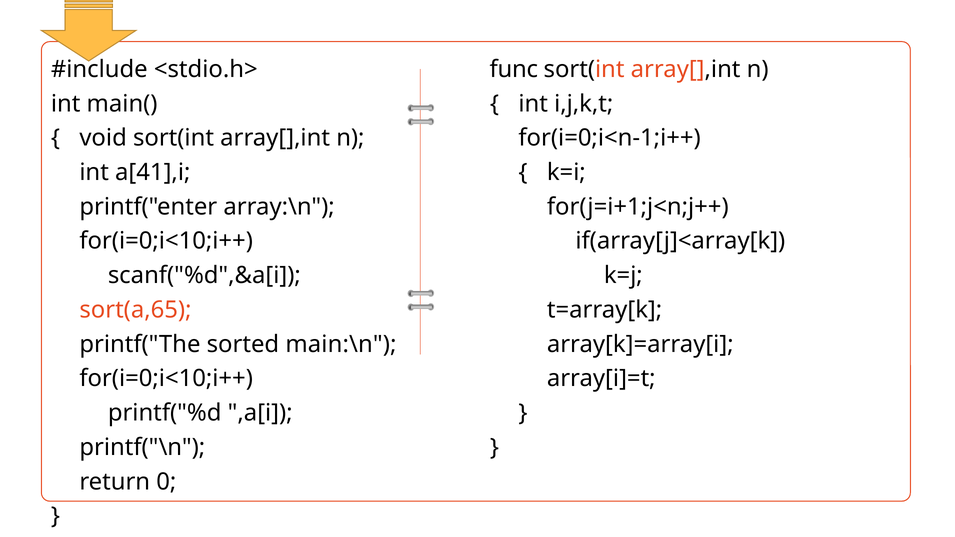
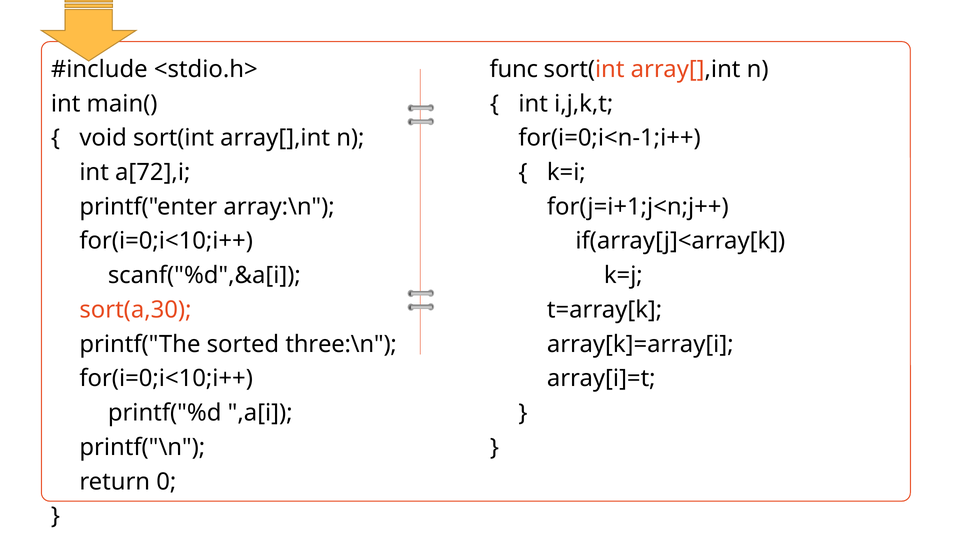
a[41],i: a[41],i -> a[72],i
sort(a,65: sort(a,65 -> sort(a,30
main:\n: main:\n -> three:\n
